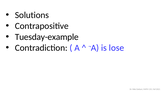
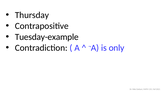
Solutions: Solutions -> Thursday
lose: lose -> only
